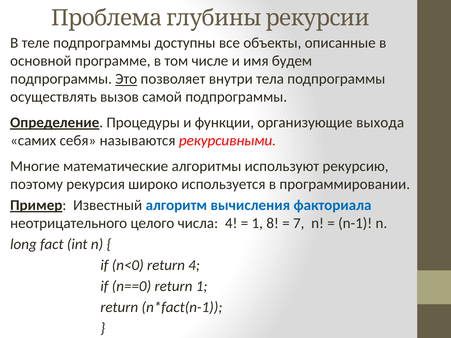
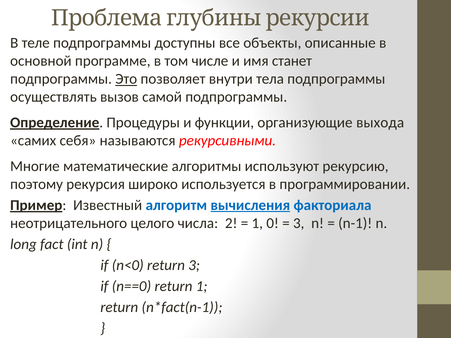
будем: будем -> станет
вычисления underline: none -> present
числа 4: 4 -> 2
8: 8 -> 0
7 at (299, 223): 7 -> 3
return 4: 4 -> 3
